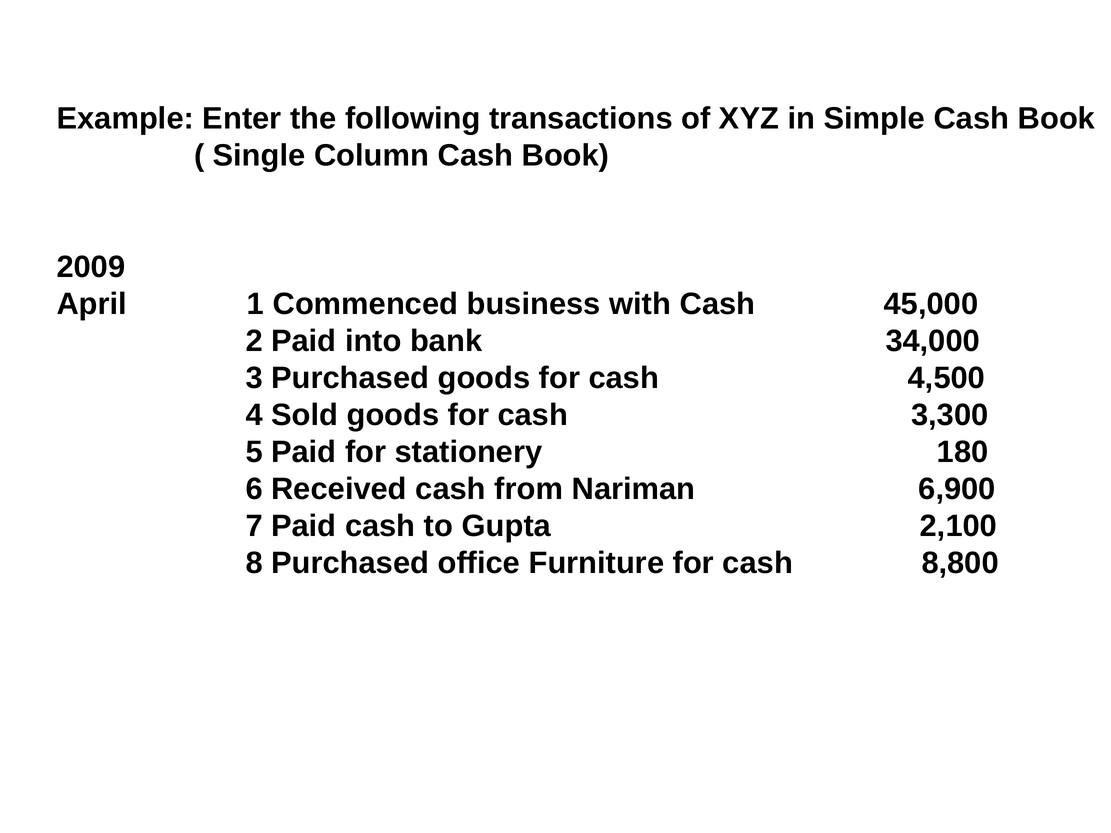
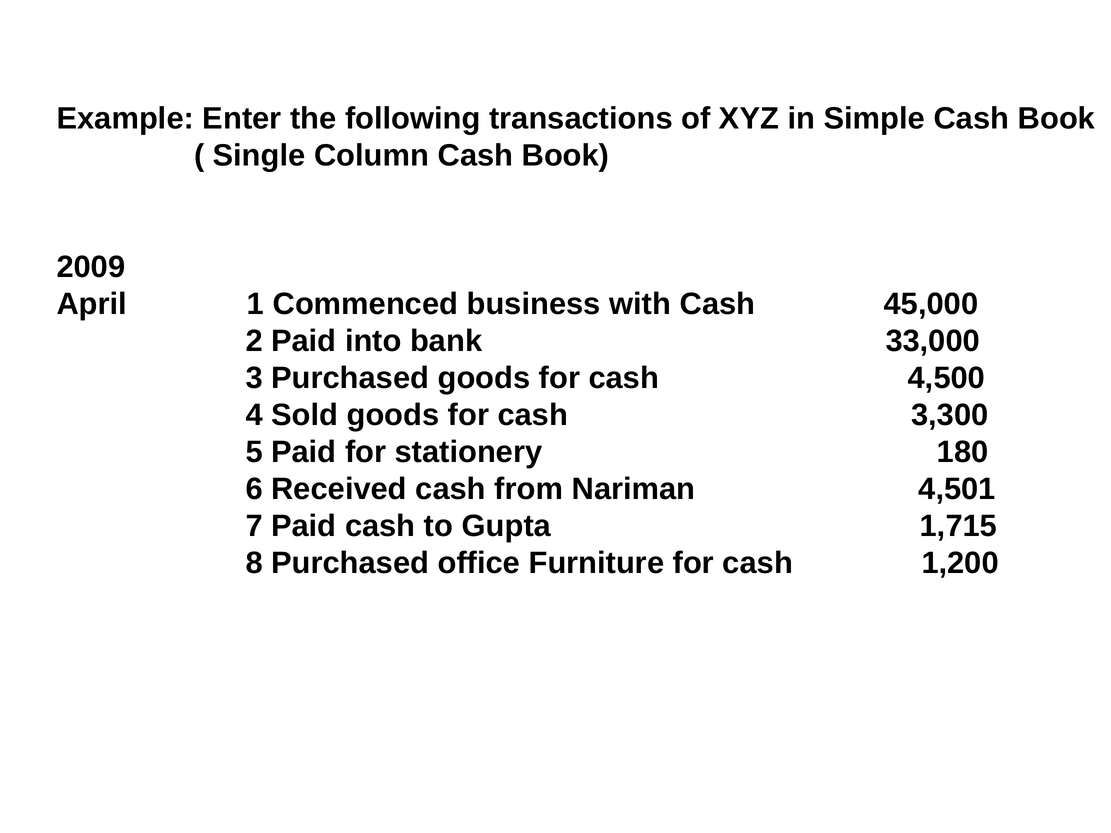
34,000: 34,000 -> 33,000
6,900: 6,900 -> 4,501
2,100: 2,100 -> 1,715
8,800: 8,800 -> 1,200
